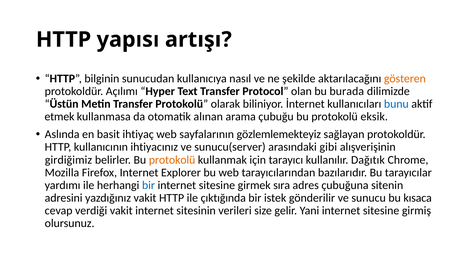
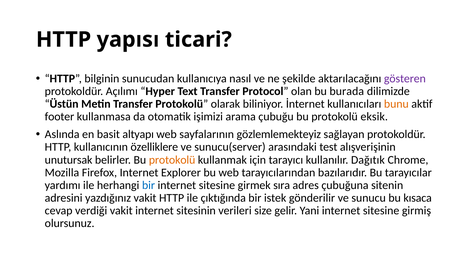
artışı: artışı -> ticari
gösteren colour: orange -> purple
bunu colour: blue -> orange
etmek: etmek -> footer
alınan: alınan -> işimizi
ihtiyaç: ihtiyaç -> altyapı
ihtiyacınız: ihtiyacınız -> özelliklere
gibi: gibi -> test
girdiğimiz: girdiğimiz -> unutursak
